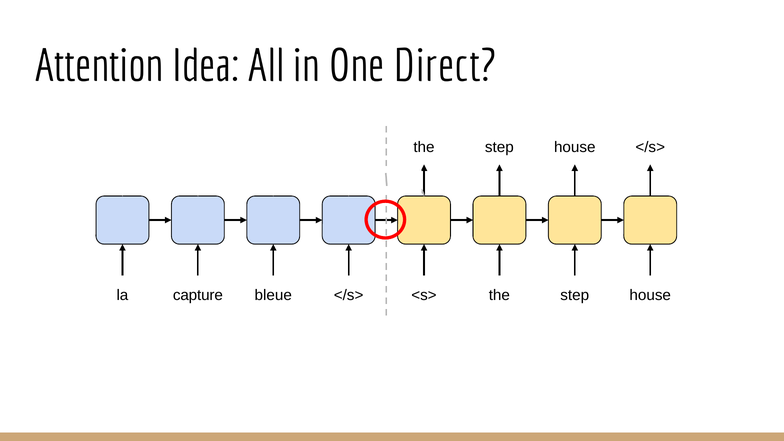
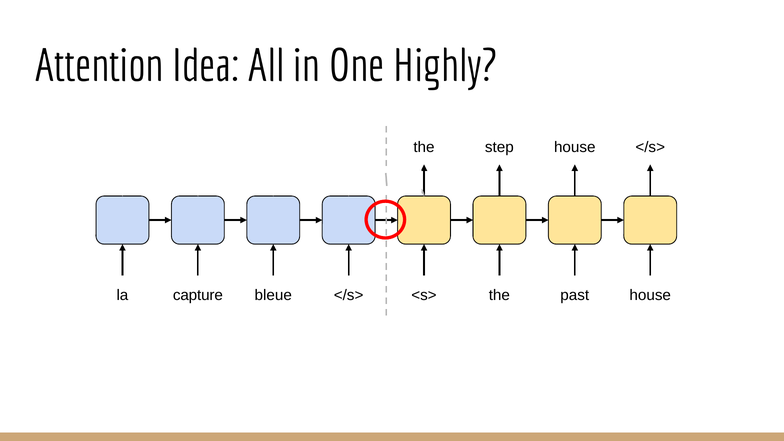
Direct: Direct -> Highly
<s> the step: step -> past
